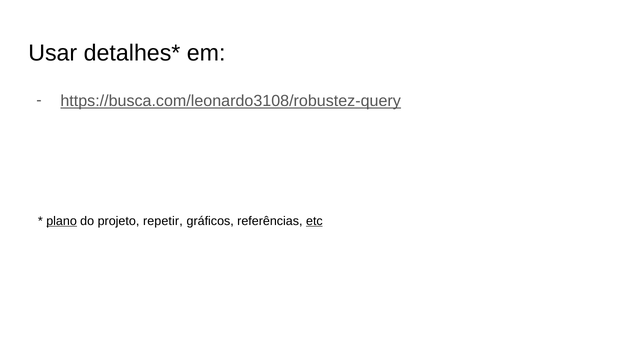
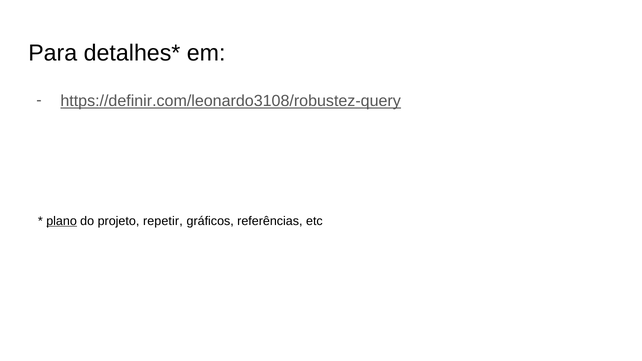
Usar: Usar -> Para
https://busca.com/leonardo3108/robustez-query: https://busca.com/leonardo3108/robustez-query -> https://definir.com/leonardo3108/robustez-query
etc underline: present -> none
